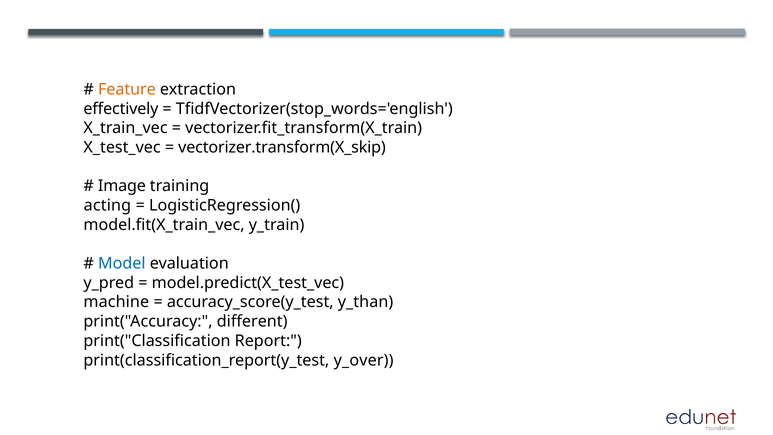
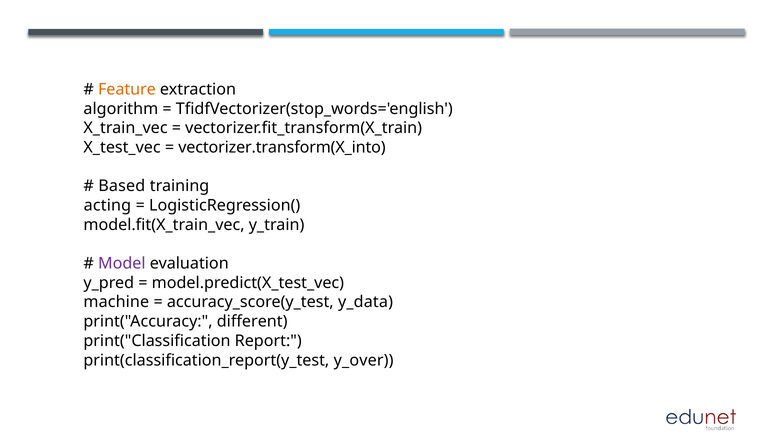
effectively: effectively -> algorithm
vectorizer.transform(X_skip: vectorizer.transform(X_skip -> vectorizer.transform(X_into
Image: Image -> Based
Model colour: blue -> purple
y_than: y_than -> y_data
